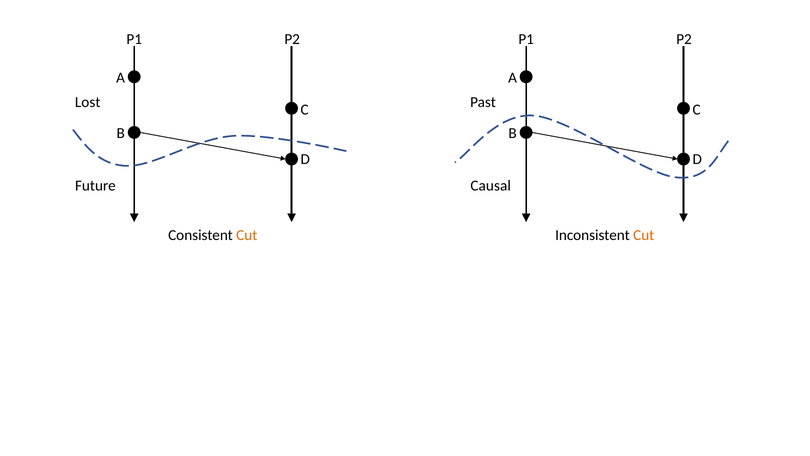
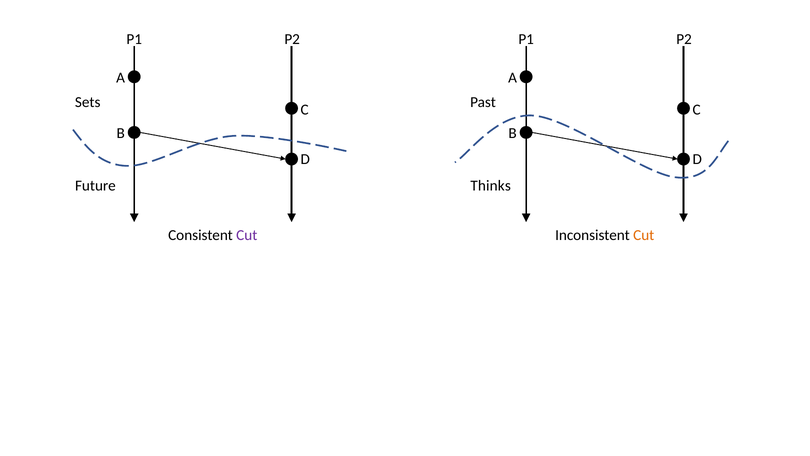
Lost: Lost -> Sets
Causal: Causal -> Thinks
Cut at (247, 235) colour: orange -> purple
